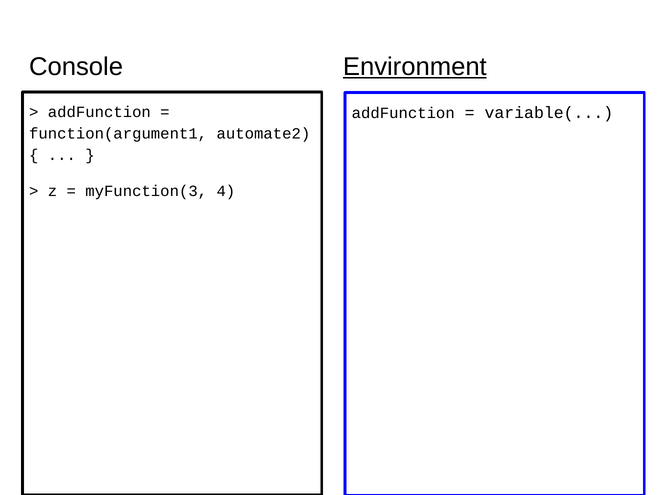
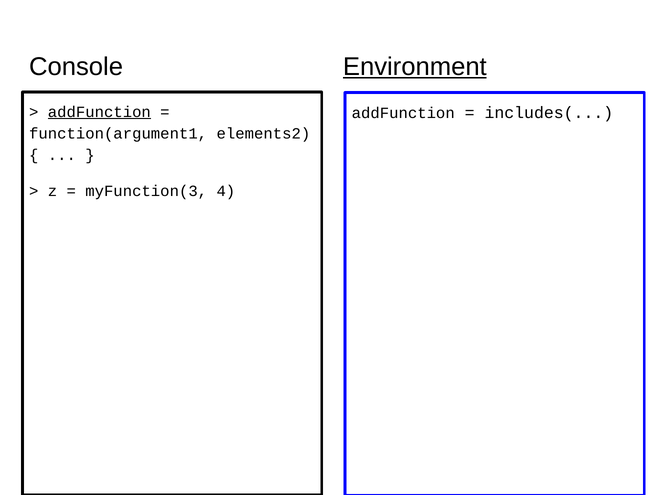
addFunction at (99, 112) underline: none -> present
variable(: variable( -> includes(
automate2: automate2 -> elements2
